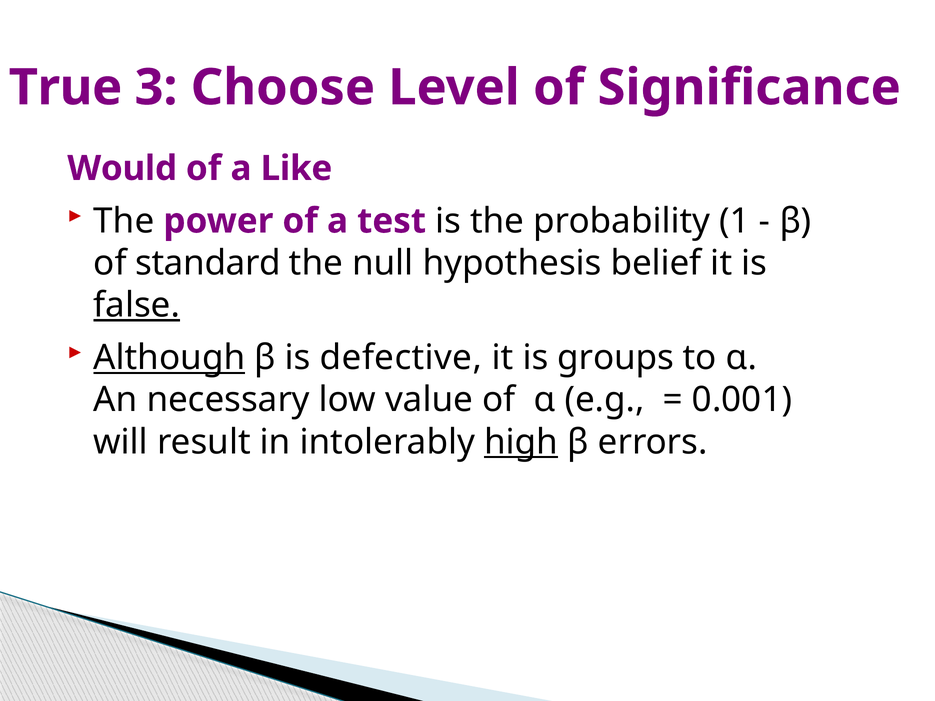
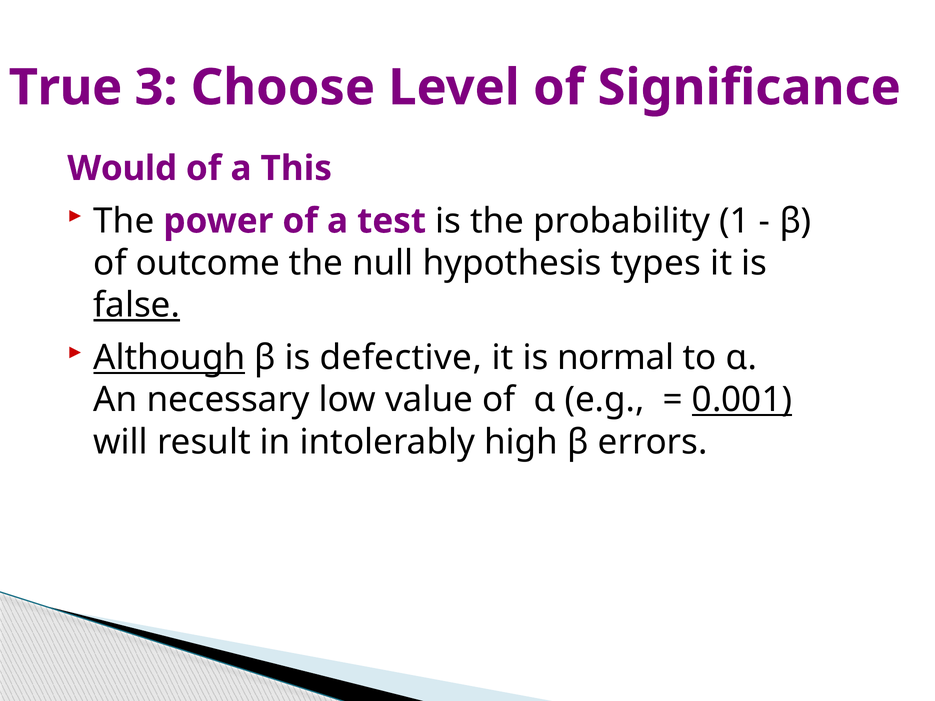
Like: Like -> This
standard: standard -> outcome
belief: belief -> types
groups: groups -> normal
0.001 underline: none -> present
high underline: present -> none
